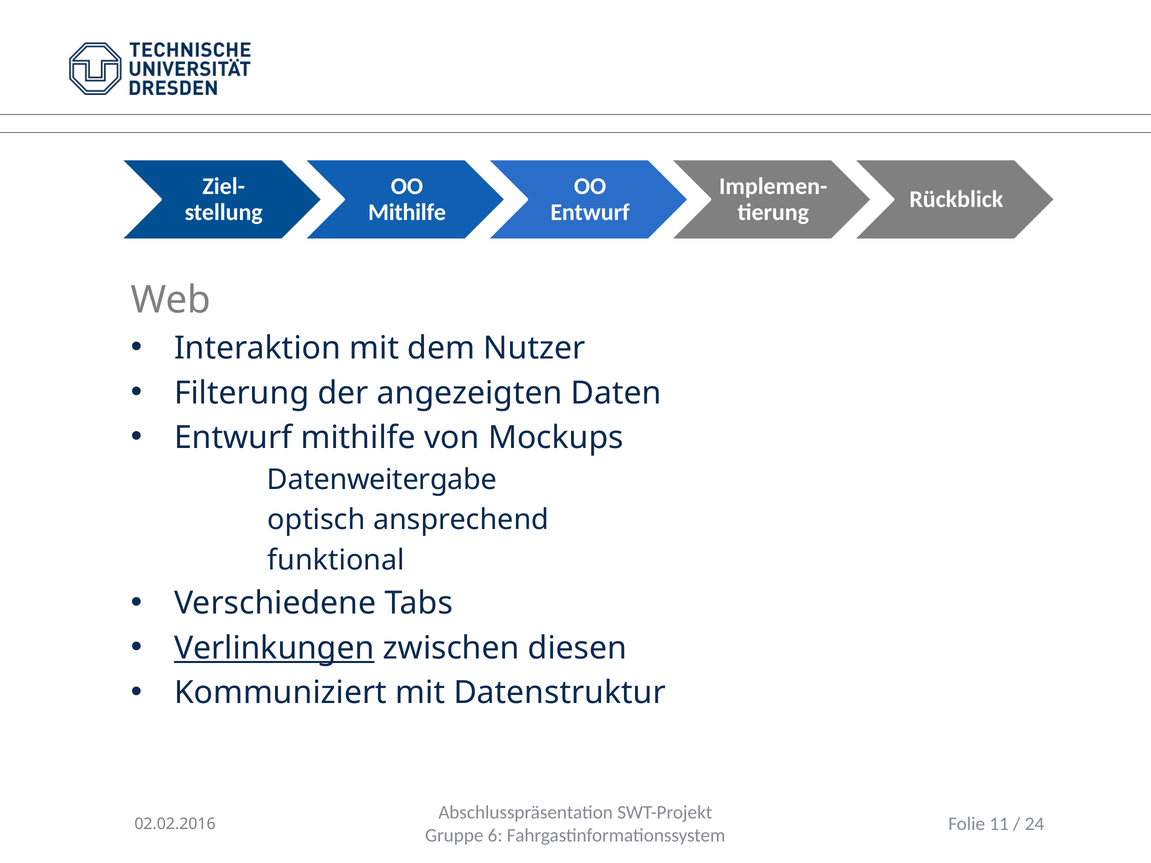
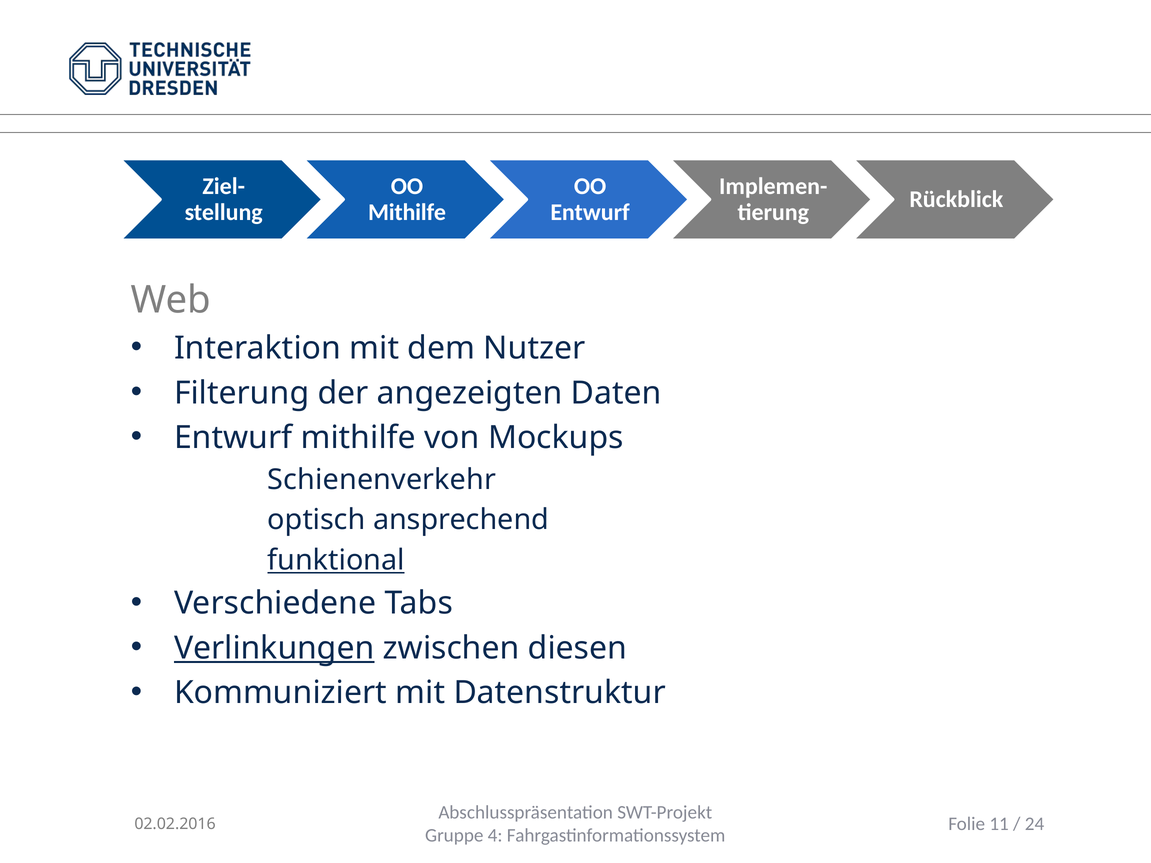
Datenweitergabe: Datenweitergabe -> Schienenverkehr
funktional underline: none -> present
6: 6 -> 4
